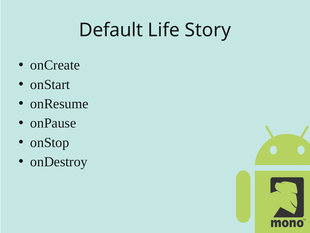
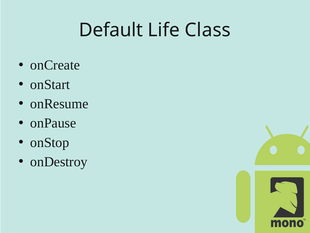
Story: Story -> Class
